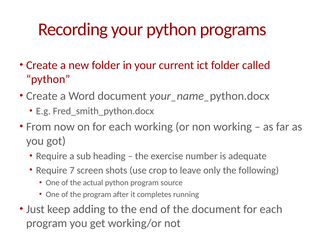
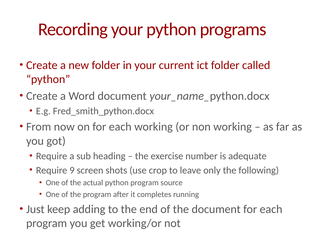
7: 7 -> 9
